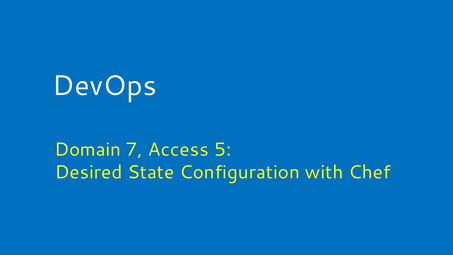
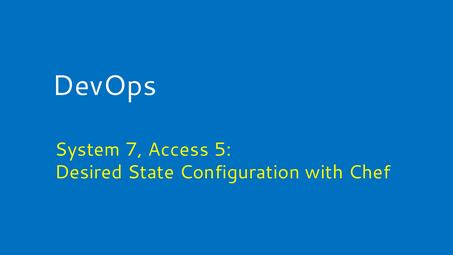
Domain: Domain -> System
